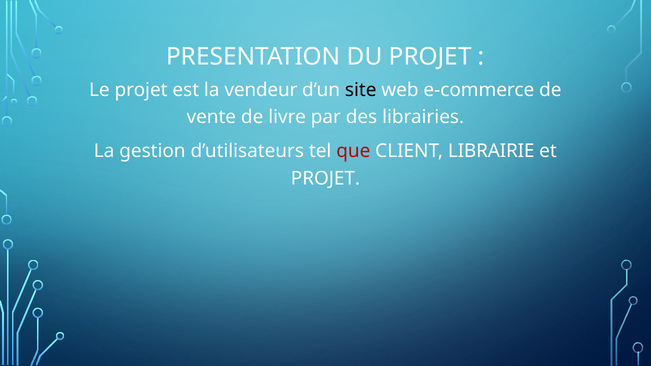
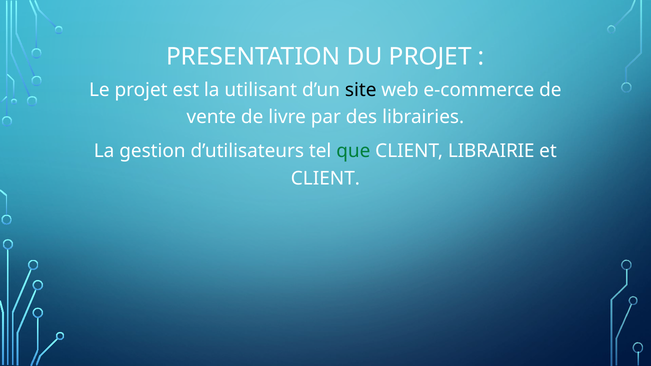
vendeur: vendeur -> utilisant
que colour: red -> green
PROJET at (325, 179): PROJET -> CLIENT
